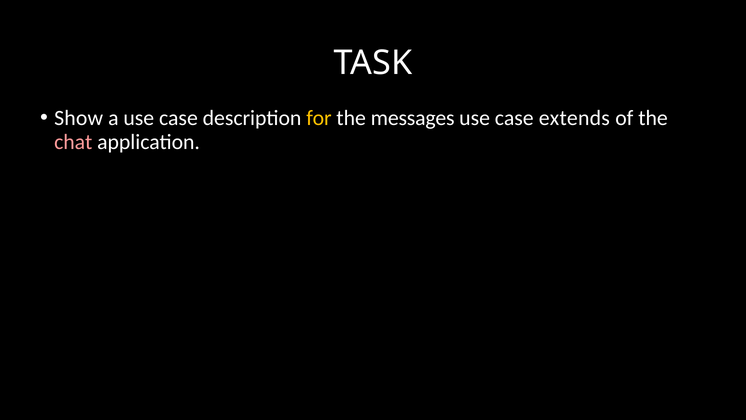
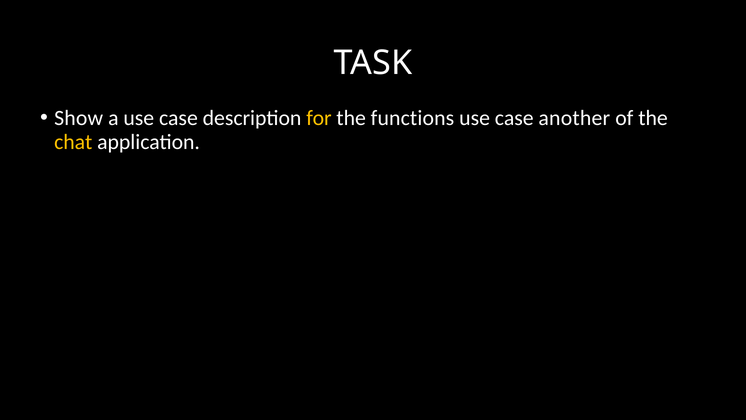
messages: messages -> functions
extends: extends -> another
chat colour: pink -> yellow
